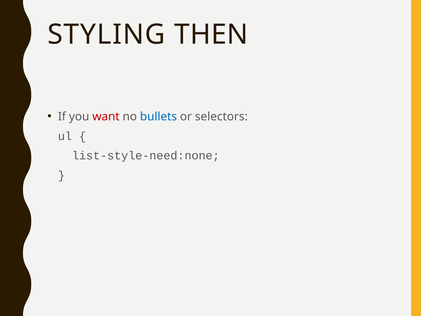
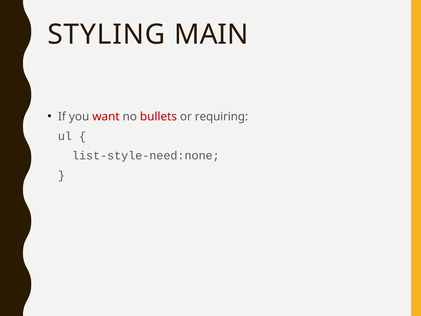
THEN: THEN -> MAIN
bullets colour: blue -> red
selectors: selectors -> requiring
